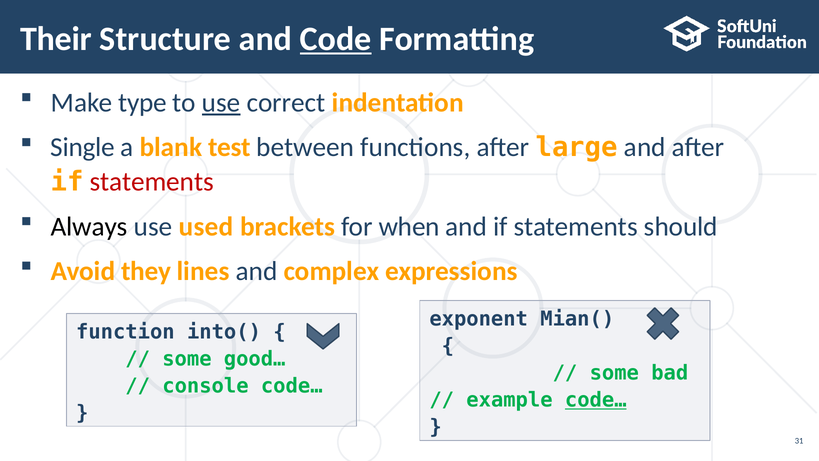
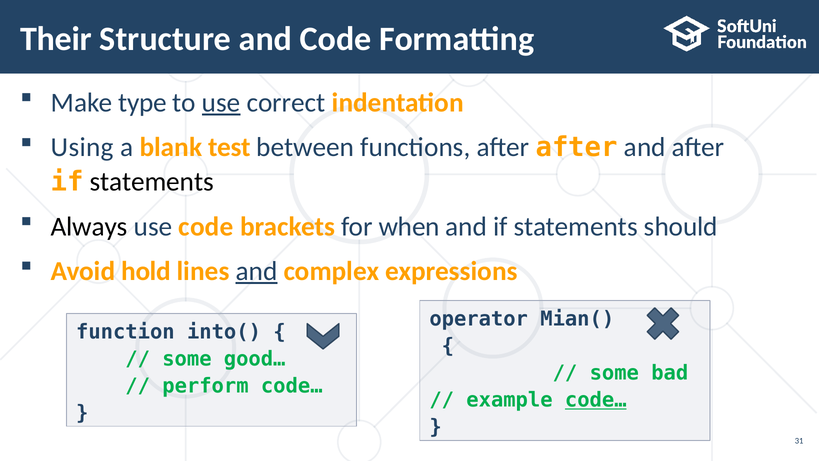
Code at (336, 39) underline: present -> none
Single: Single -> Using
after large: large -> after
statements at (152, 182) colour: red -> black
use used: used -> code
they: they -> hold
and at (257, 271) underline: none -> present
exponent: exponent -> operator
console: console -> perform
